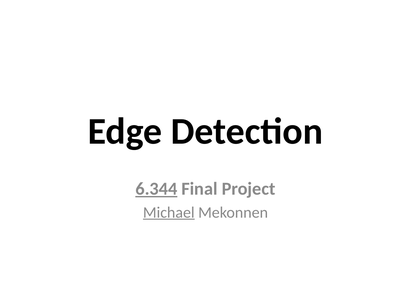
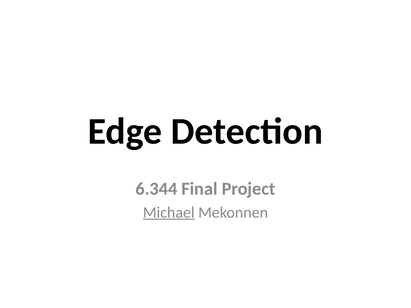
6.344 underline: present -> none
